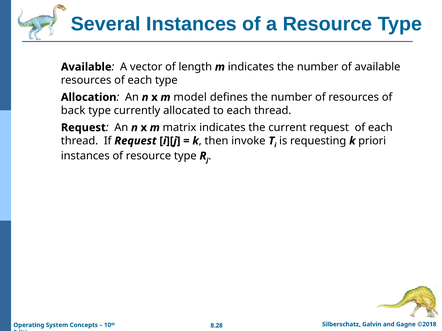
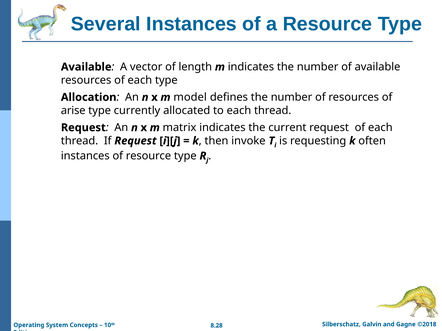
back: back -> arise
priori: priori -> often
